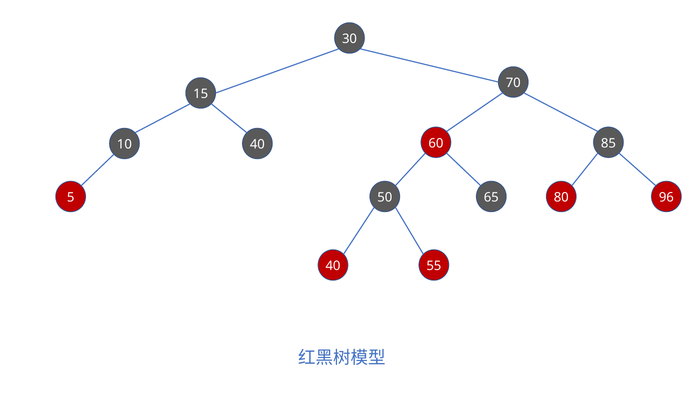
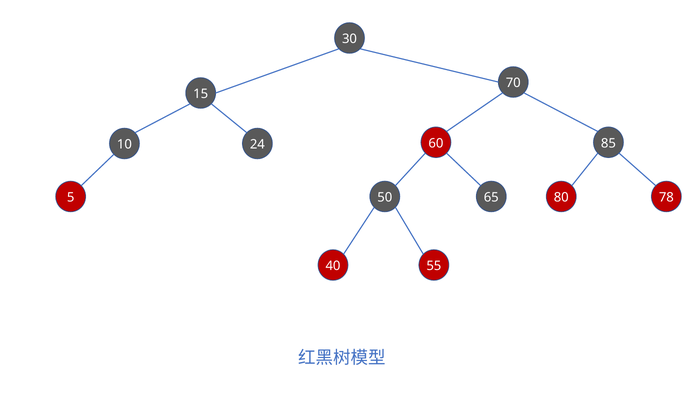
10 40: 40 -> 24
96: 96 -> 78
